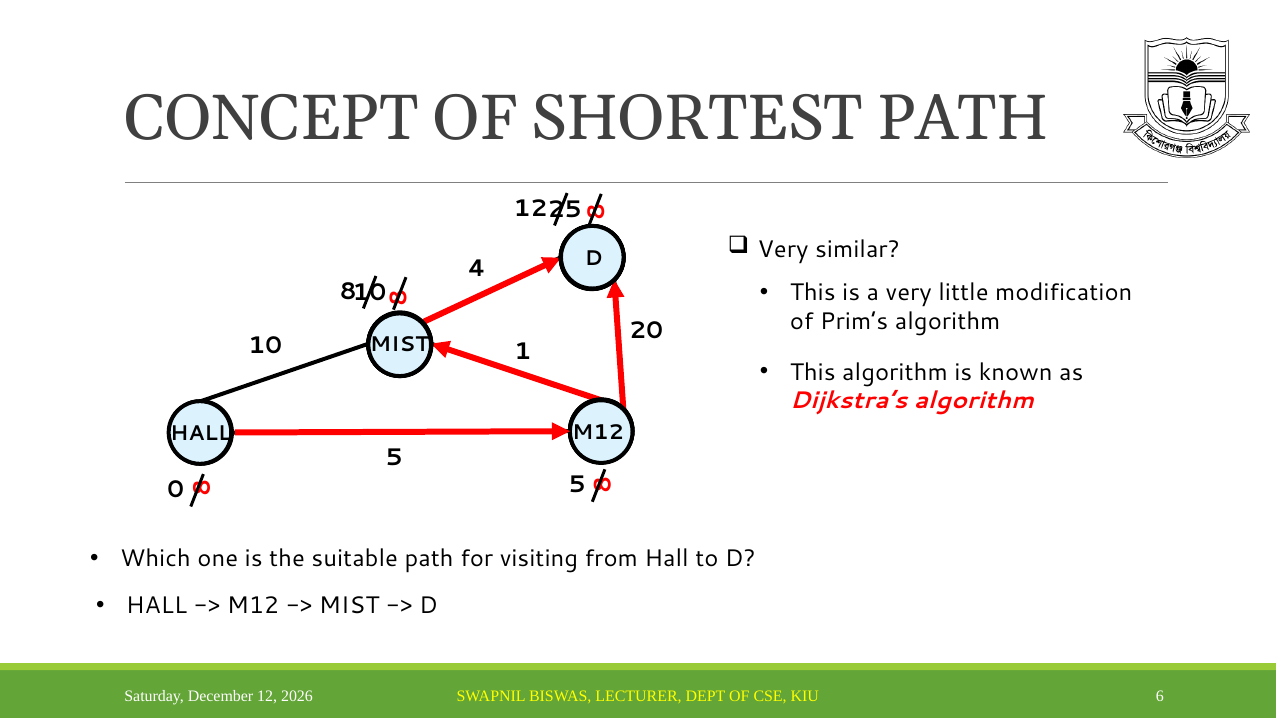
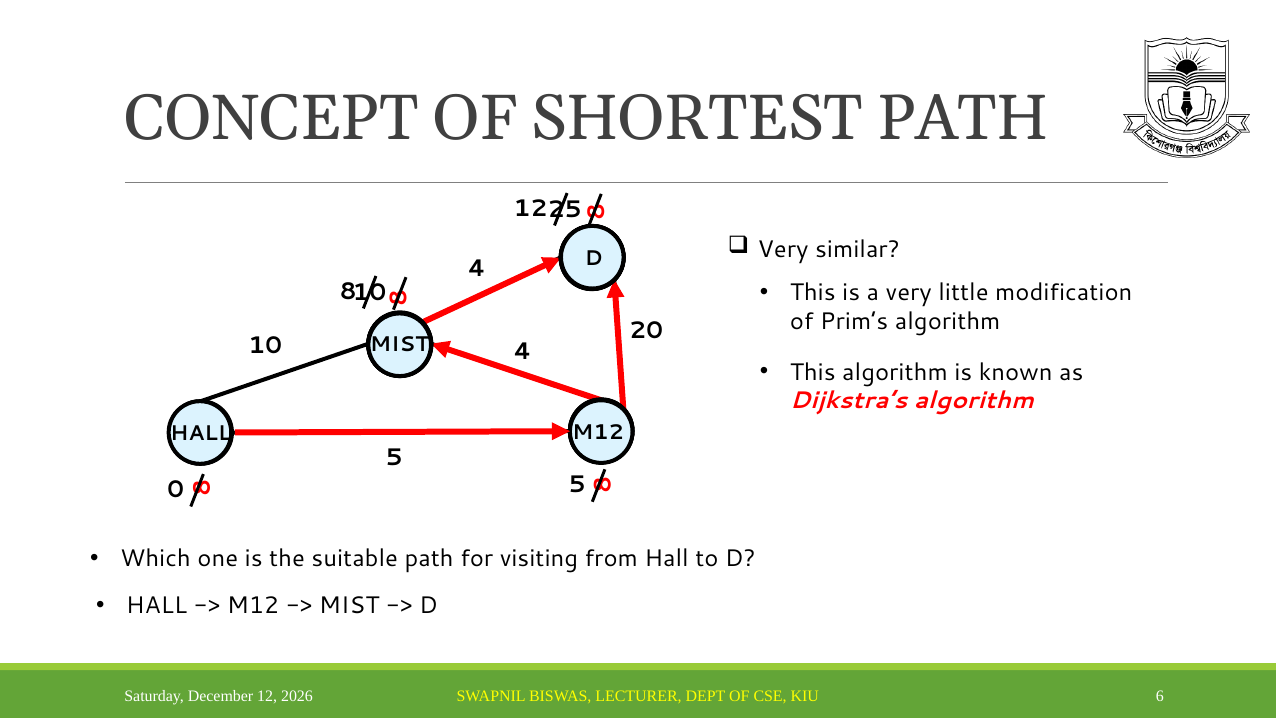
10 1: 1 -> 4
